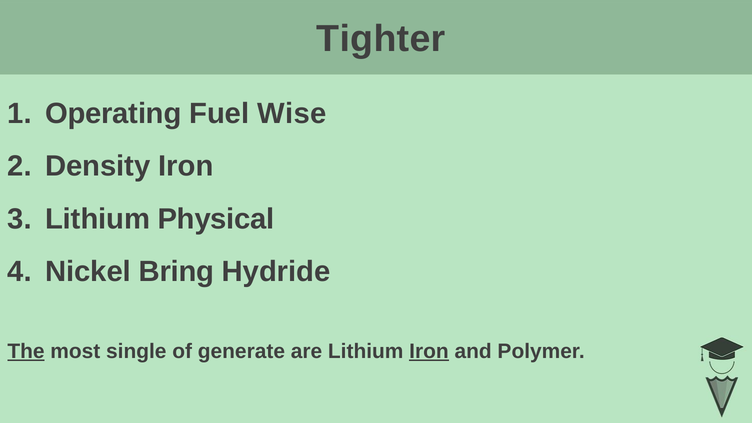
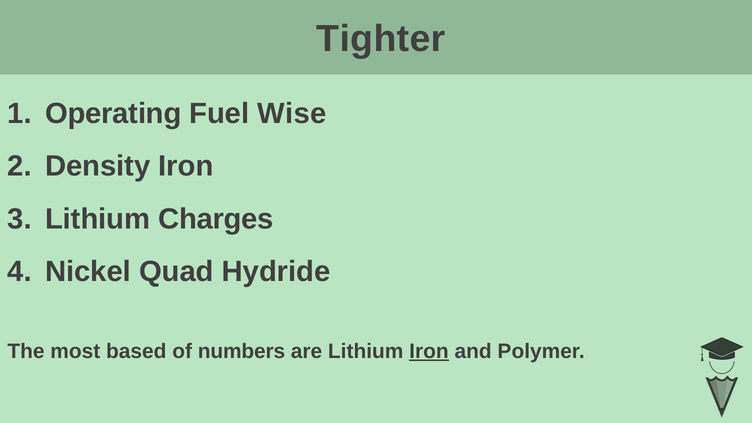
Physical: Physical -> Charges
Bring: Bring -> Quad
The underline: present -> none
single: single -> based
generate: generate -> numbers
